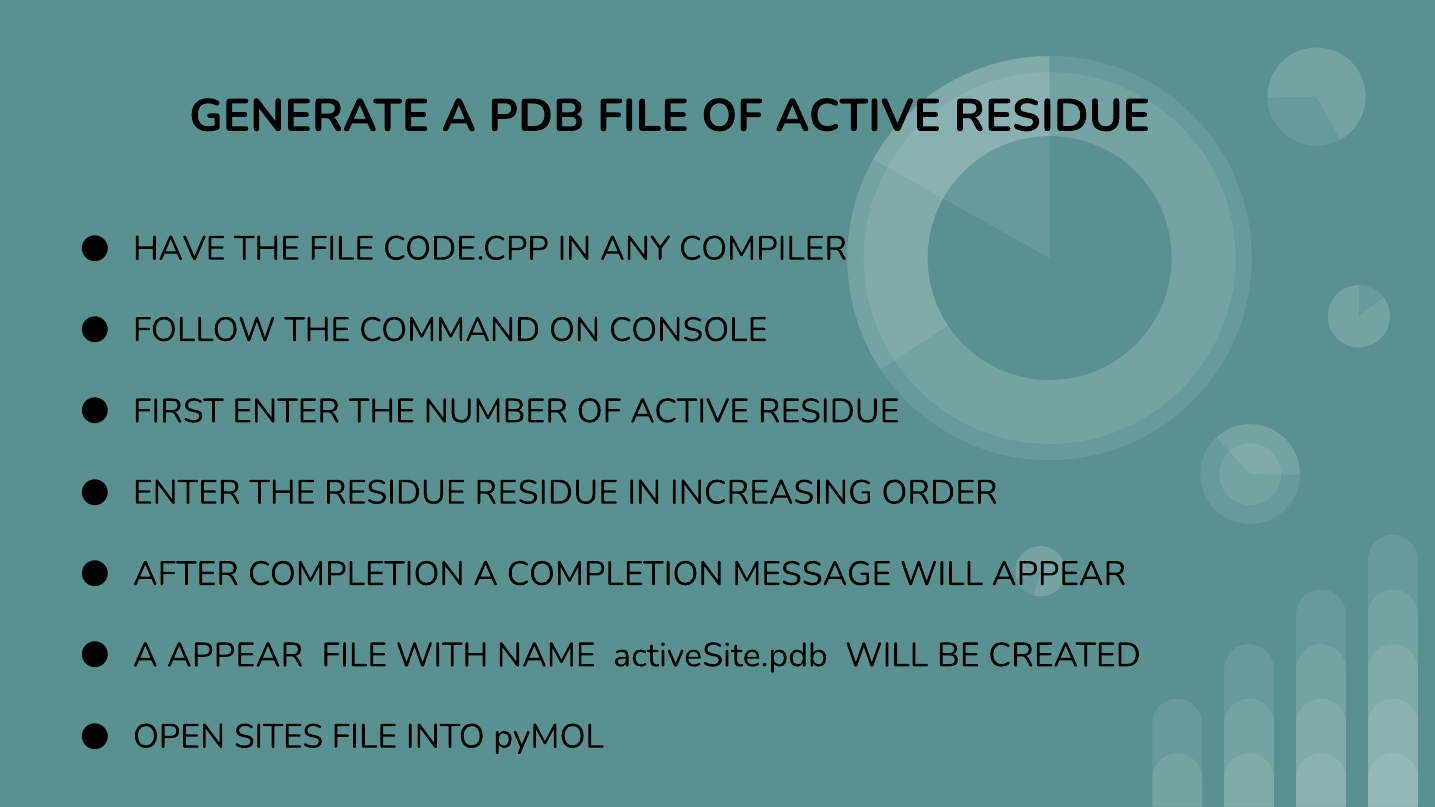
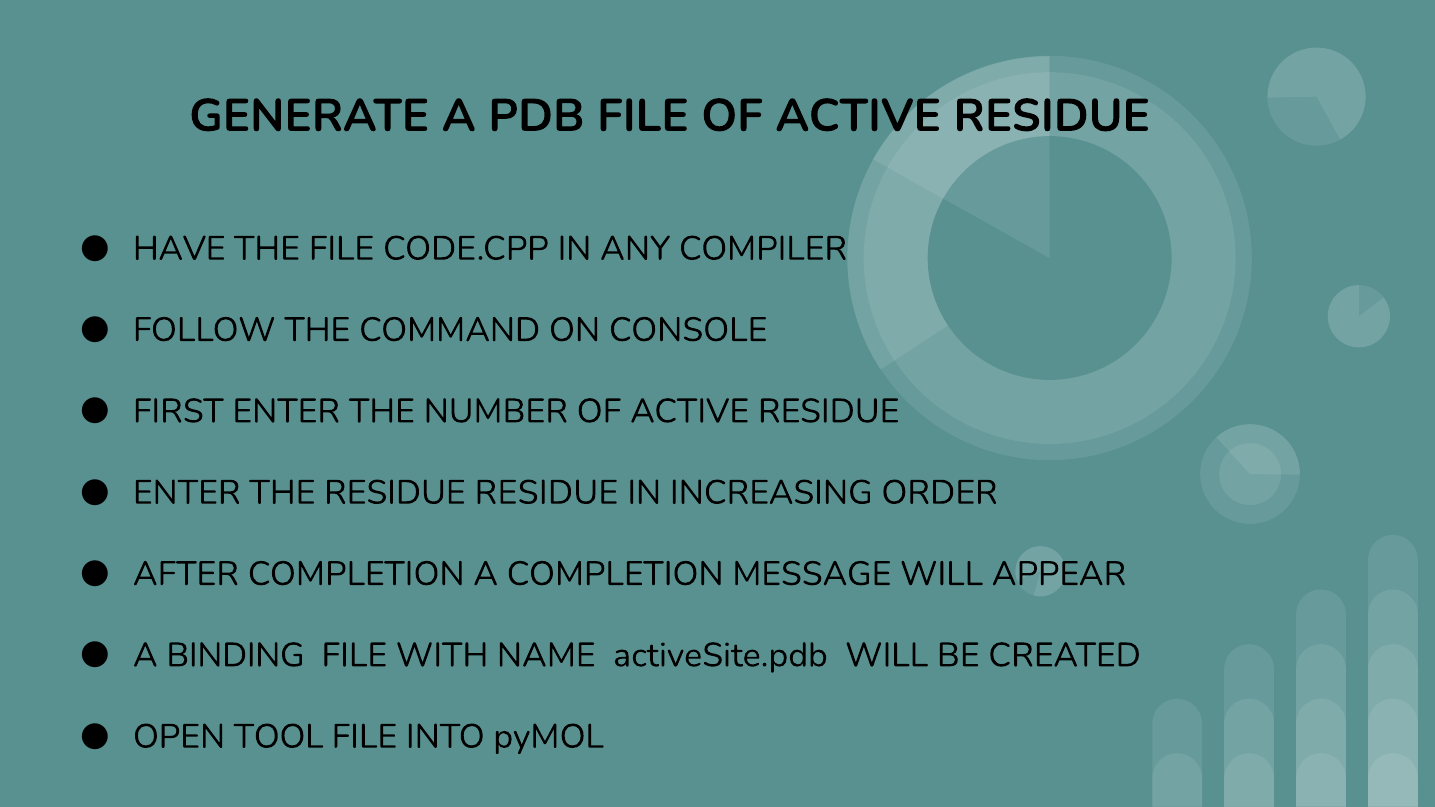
A APPEAR: APPEAR -> BINDING
SITES: SITES -> TOOL
